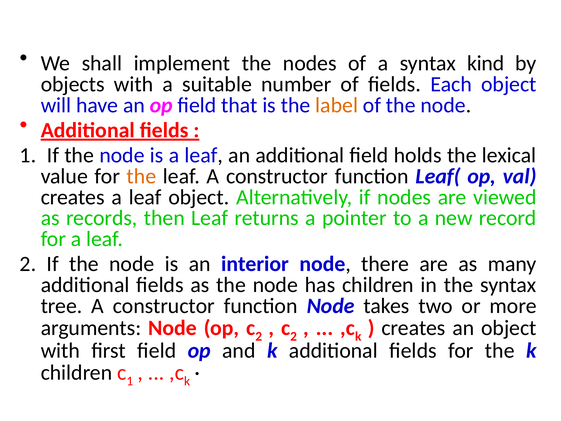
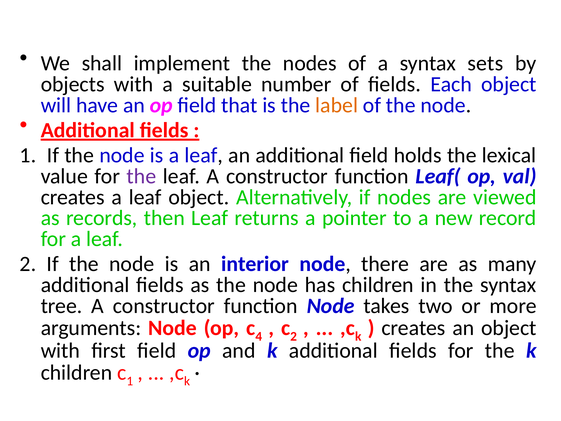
kind: kind -> sets
the at (141, 176) colour: orange -> purple
2 at (259, 336): 2 -> 4
